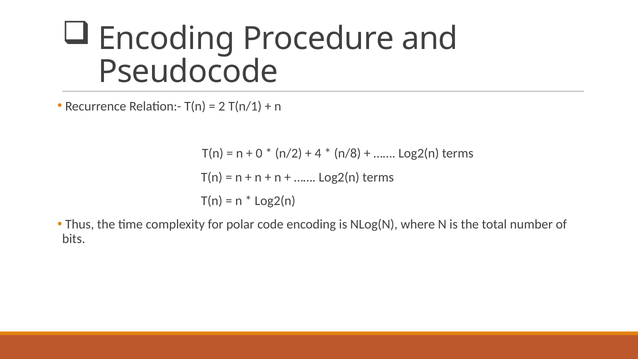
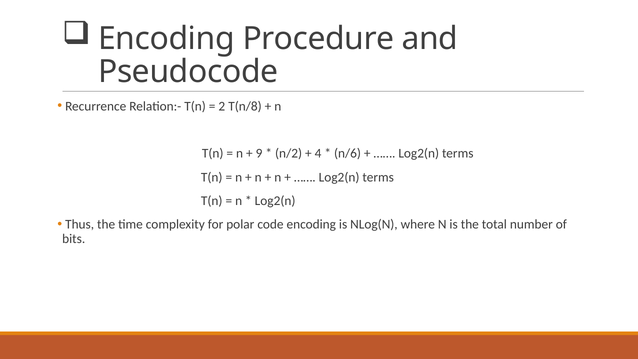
T(n/1: T(n/1 -> T(n/8
0: 0 -> 9
n/8: n/8 -> n/6
